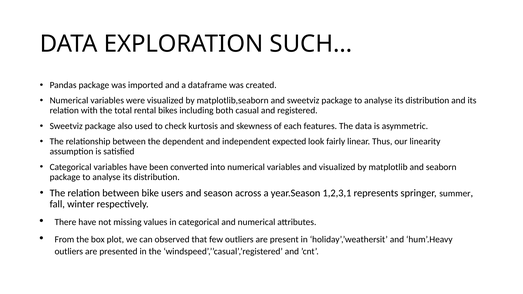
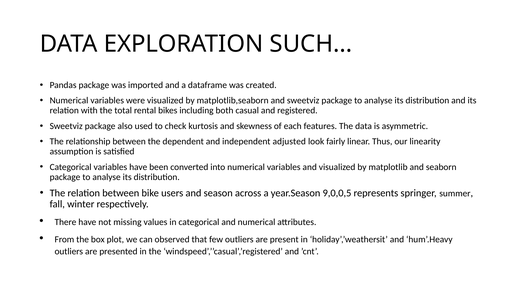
expected: expected -> adjusted
1,2,3,1: 1,2,3,1 -> 9,0,0,5
